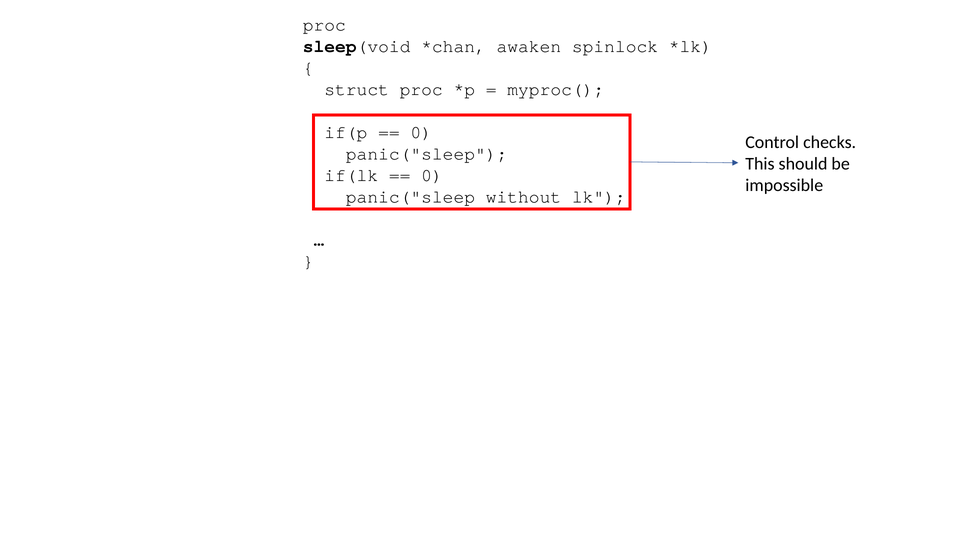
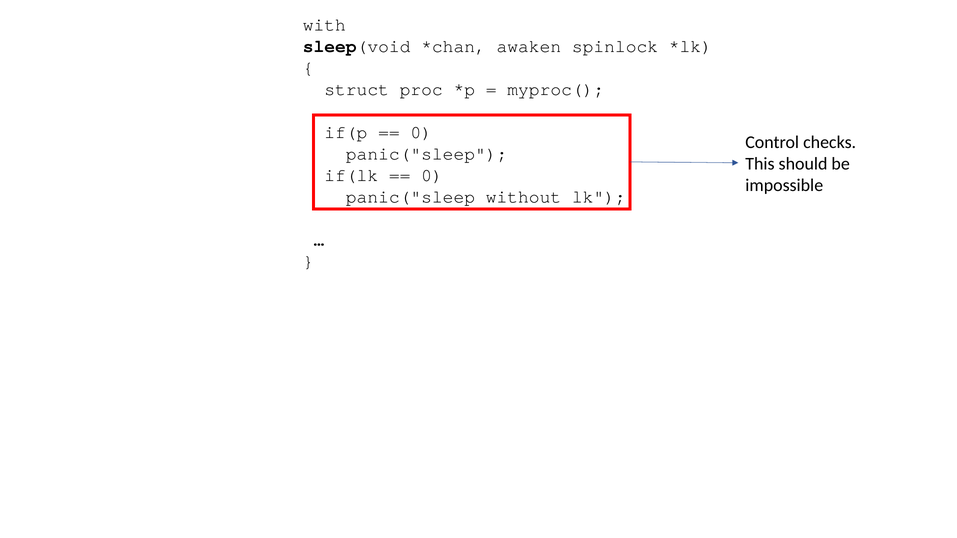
proc at (324, 25): proc -> with
